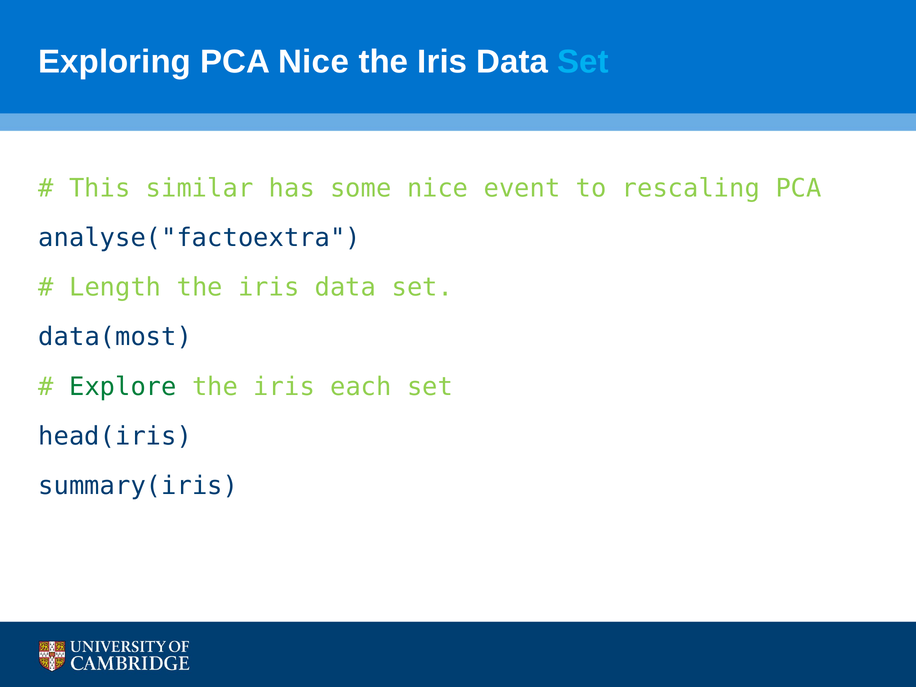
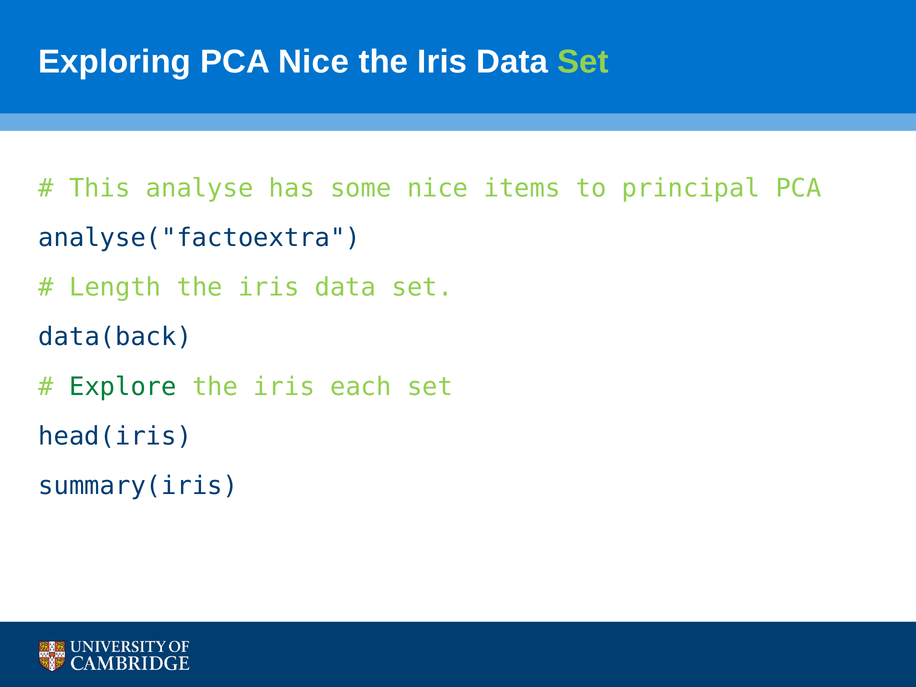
Set at (583, 62) colour: light blue -> light green
similar: similar -> analyse
event: event -> items
rescaling: rescaling -> principal
data(most: data(most -> data(back
